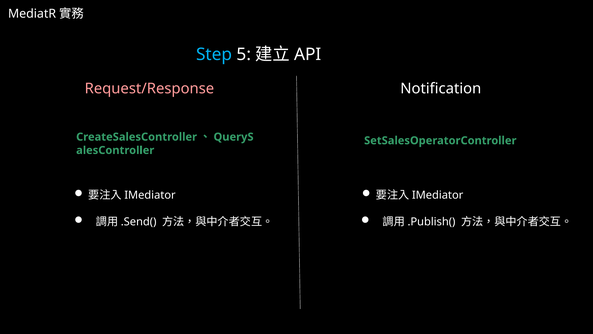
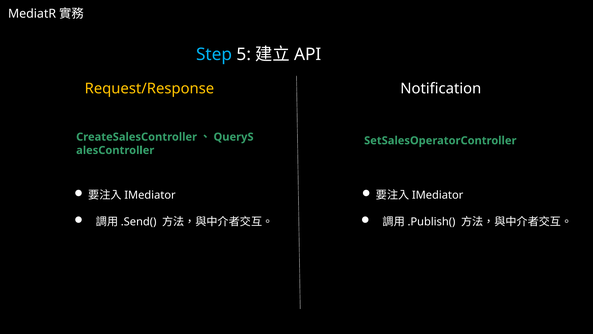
Request/Response colour: pink -> yellow
